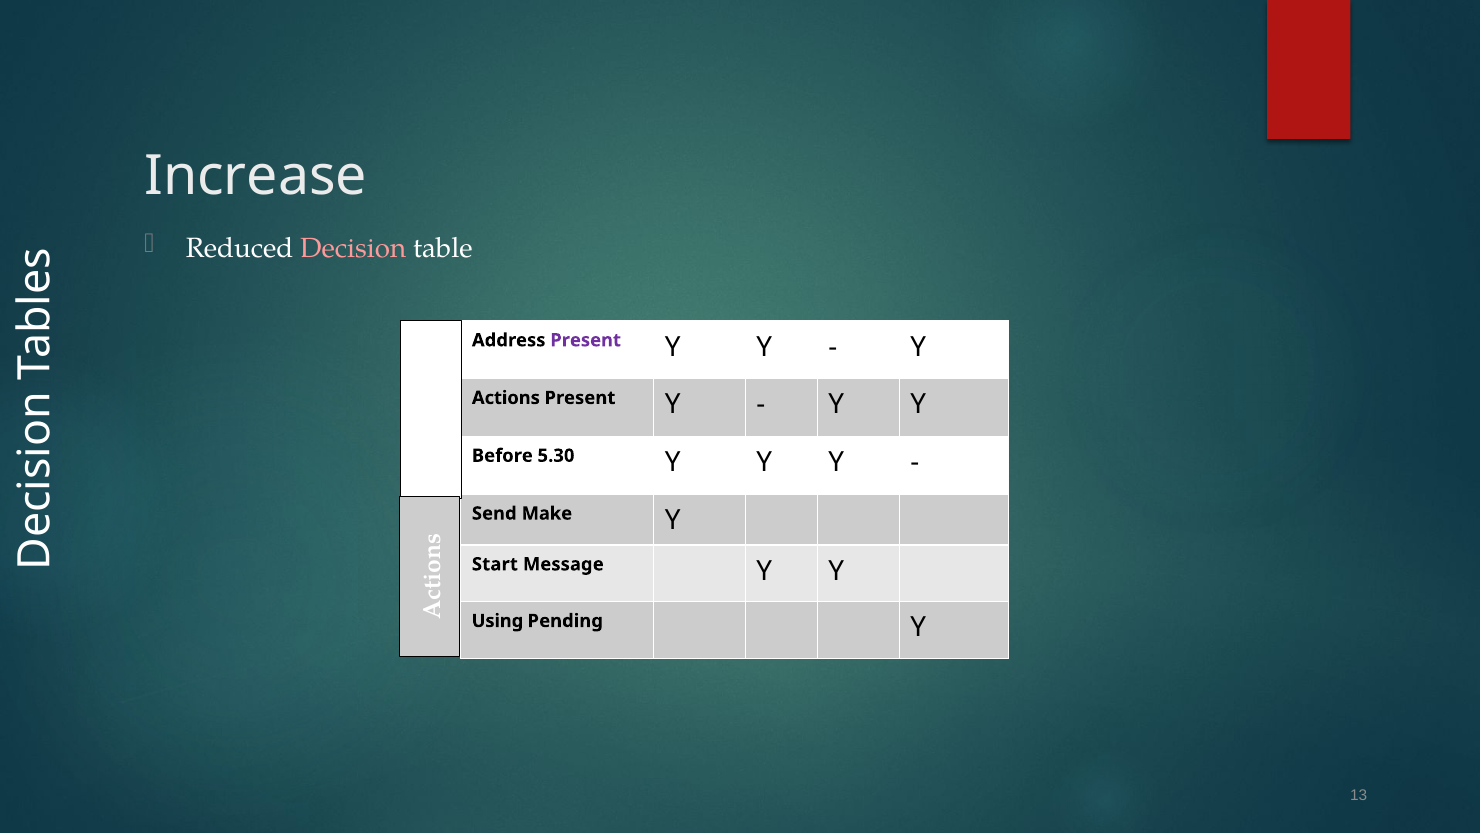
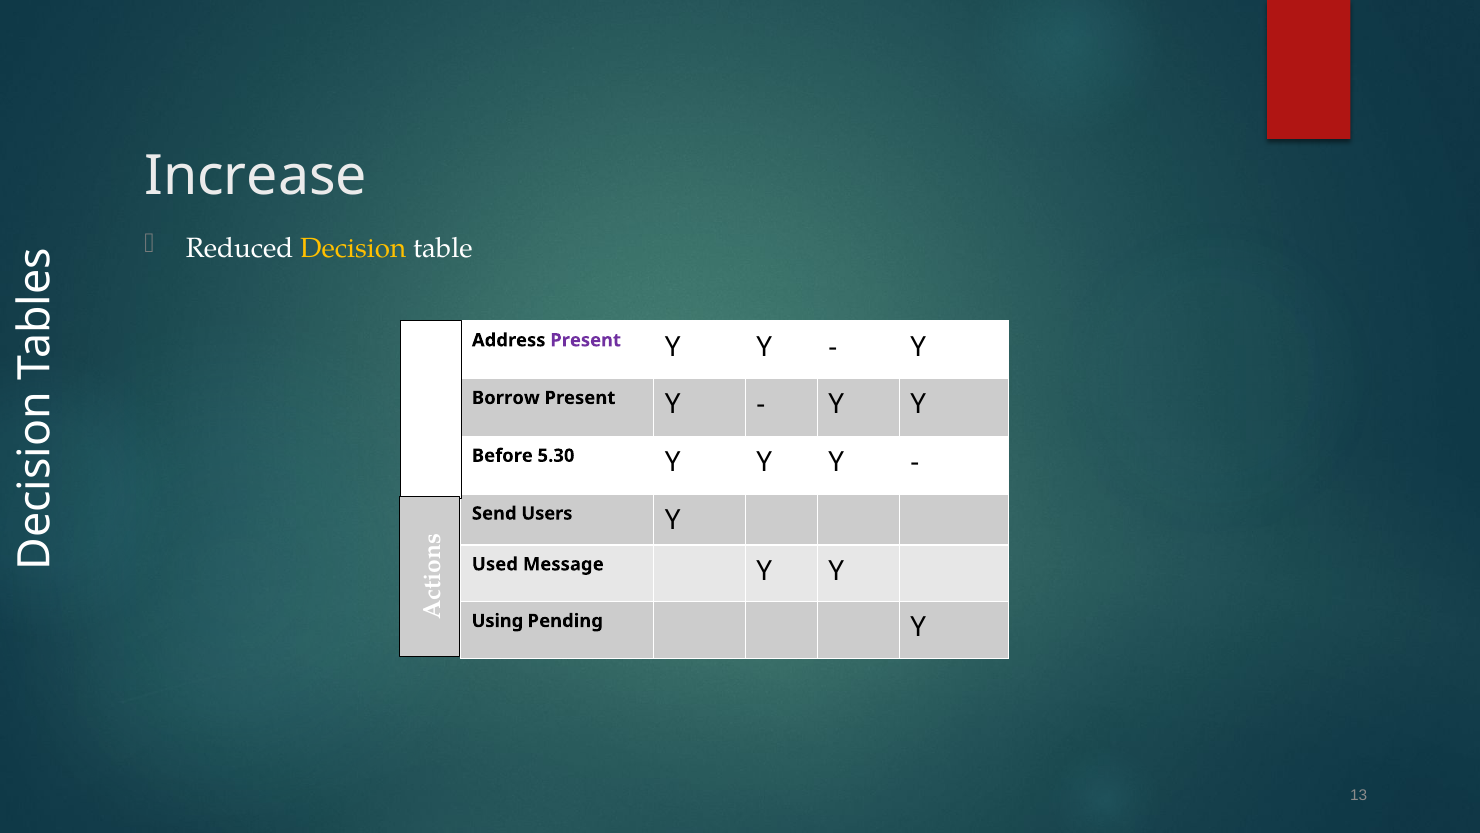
Decision colour: pink -> yellow
Actions: Actions -> Borrow
Make: Make -> Users
Start: Start -> Used
